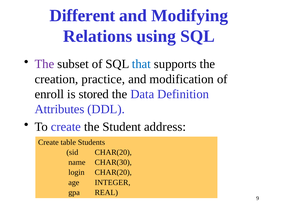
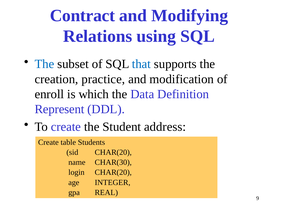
Different: Different -> Contract
The at (44, 64) colour: purple -> blue
stored: stored -> which
Attributes: Attributes -> Represent
